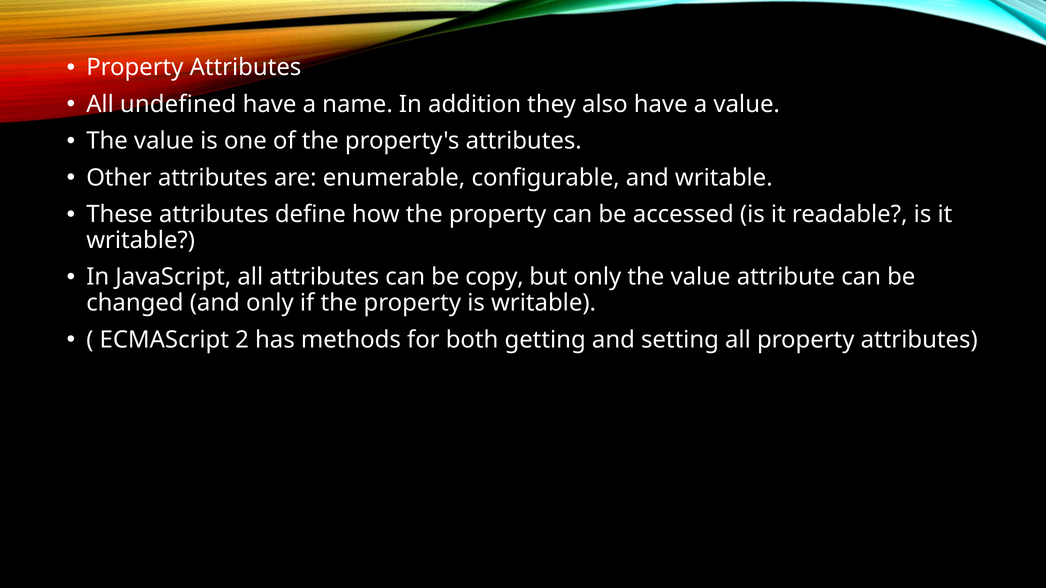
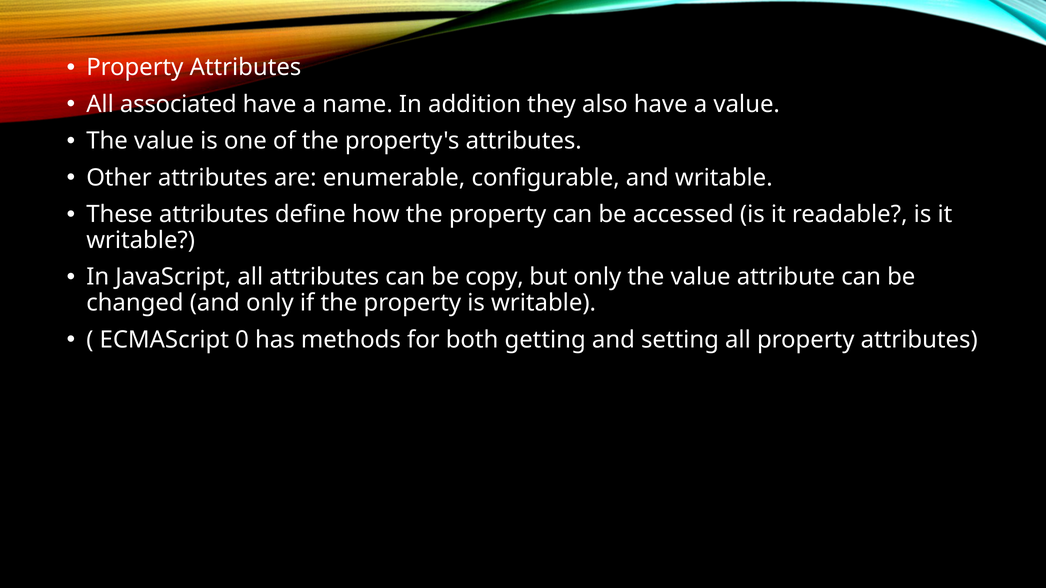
undefined: undefined -> associated
2: 2 -> 0
